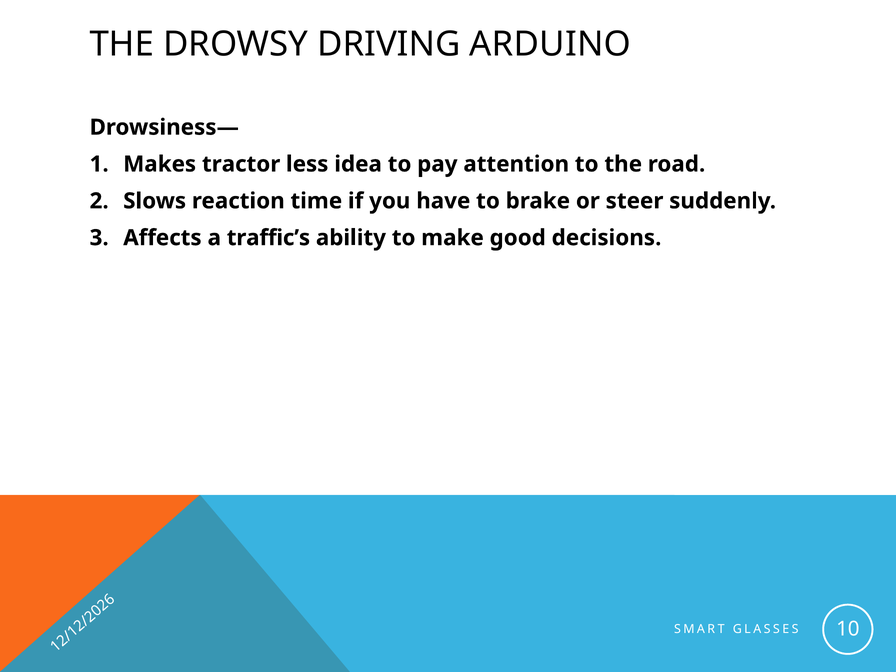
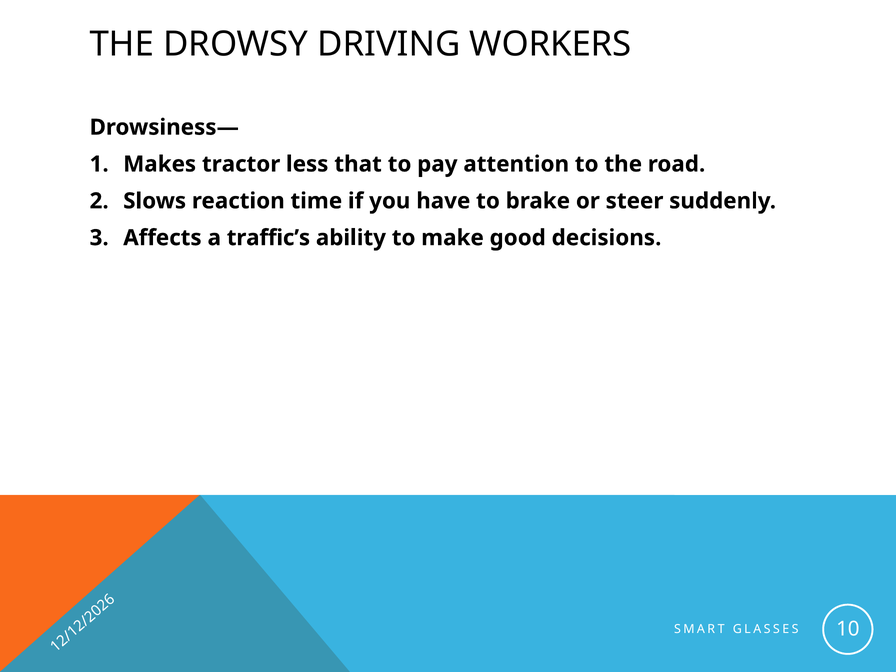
ARDUINO: ARDUINO -> WORKERS
idea: idea -> that
